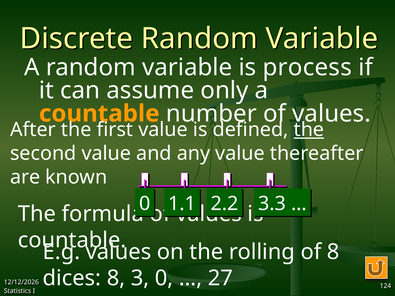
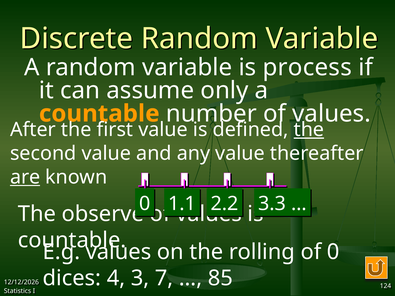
are underline: none -> present
formula: formula -> observe
of 8: 8 -> 0
dices 8: 8 -> 4
3 0: 0 -> 7
27: 27 -> 85
